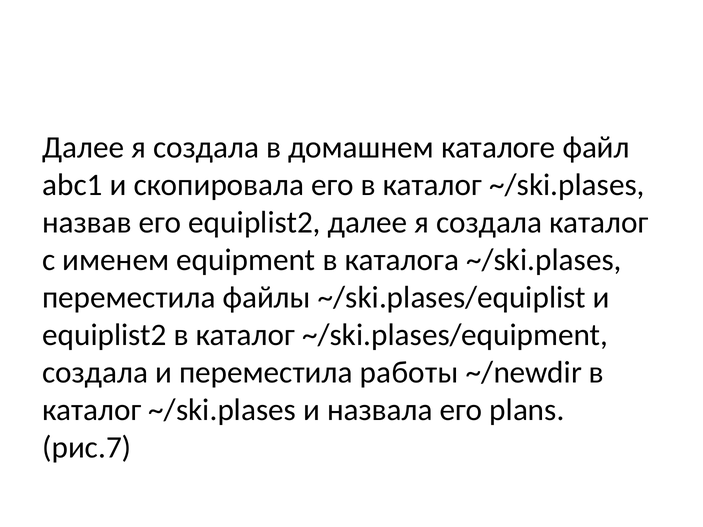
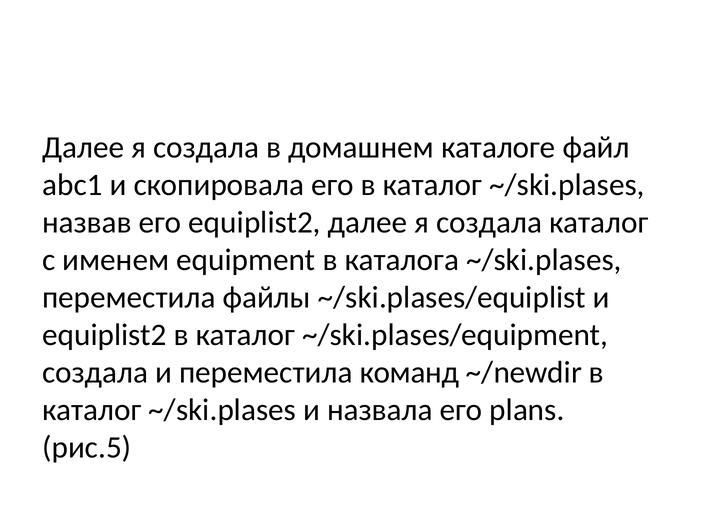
работы: работы -> команд
рис.7: рис.7 -> рис.5
